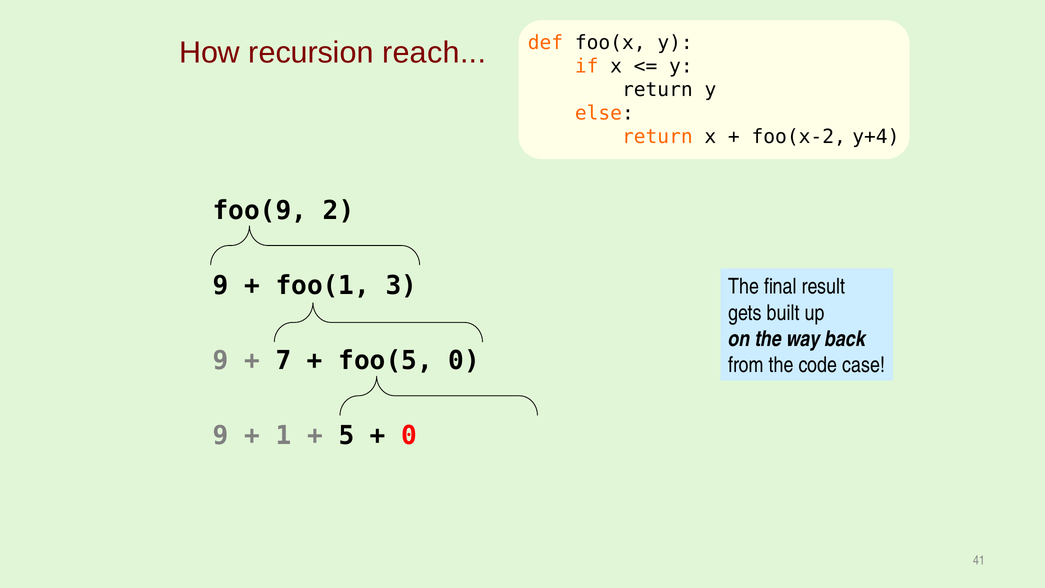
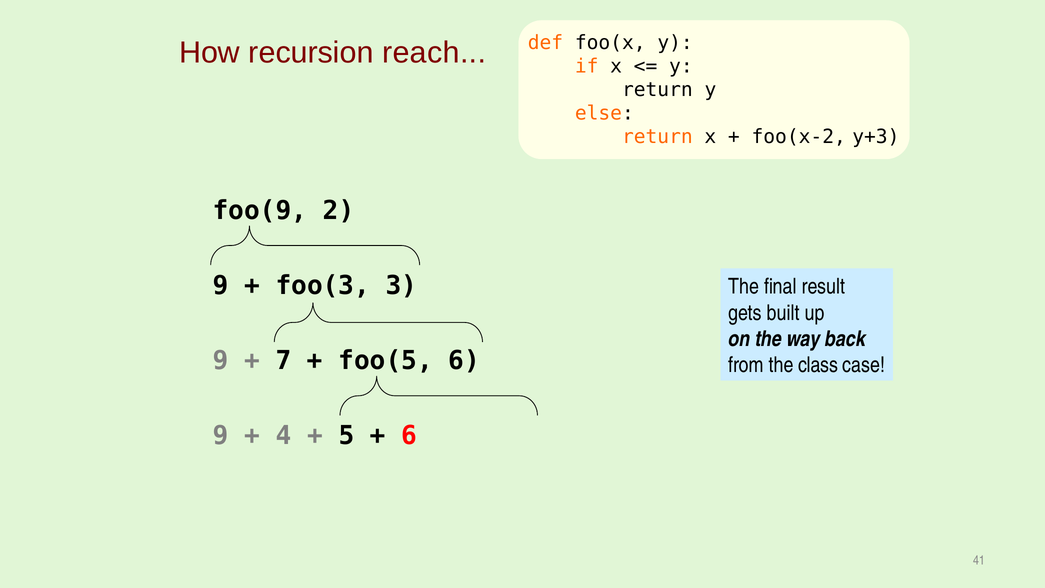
y+4: y+4 -> y+3
foo(1: foo(1 -> foo(3
foo(5 0: 0 -> 6
code: code -> class
1: 1 -> 4
0 at (409, 436): 0 -> 6
